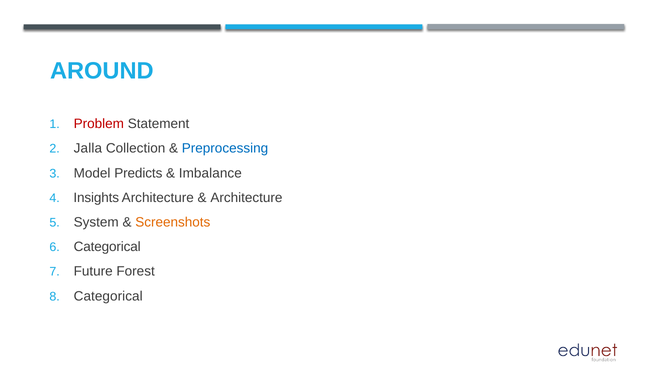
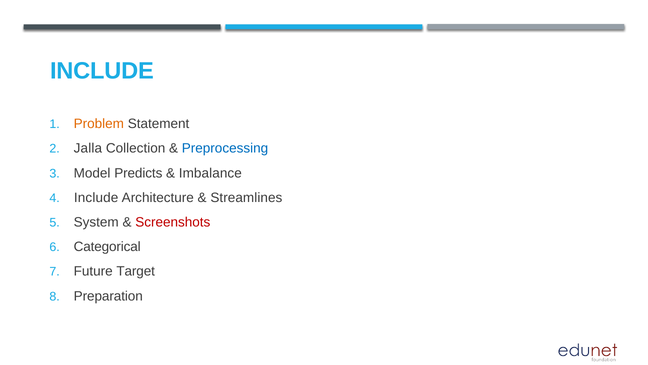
AROUND at (102, 71): AROUND -> INCLUDE
Problem colour: red -> orange
Insights at (96, 197): Insights -> Include
Architecture at (246, 197): Architecture -> Streamlines
Screenshots colour: orange -> red
Forest: Forest -> Target
Categorical at (108, 296): Categorical -> Preparation
